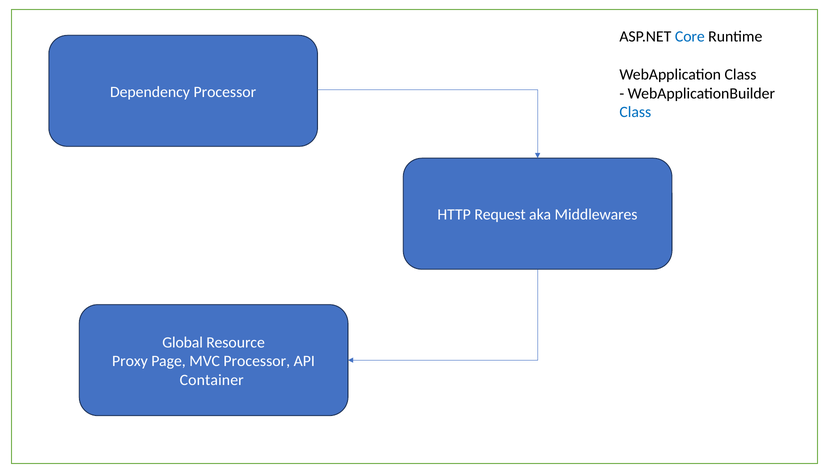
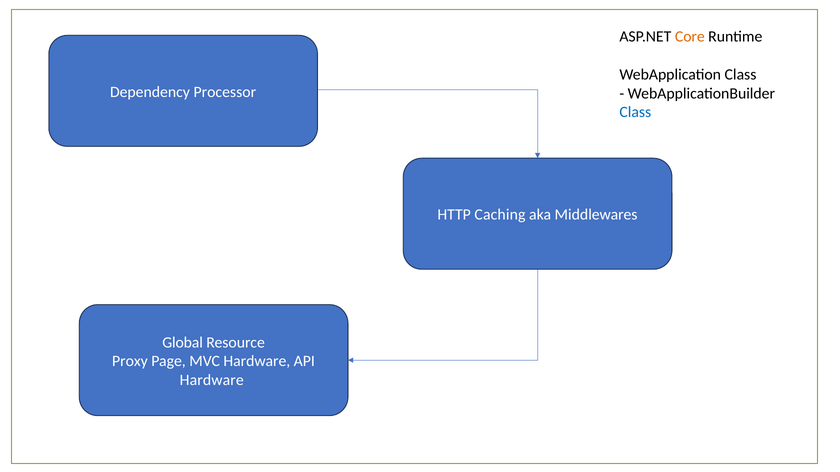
Core colour: blue -> orange
Request: Request -> Caching
MVC Processor: Processor -> Hardware
Container at (212, 380): Container -> Hardware
